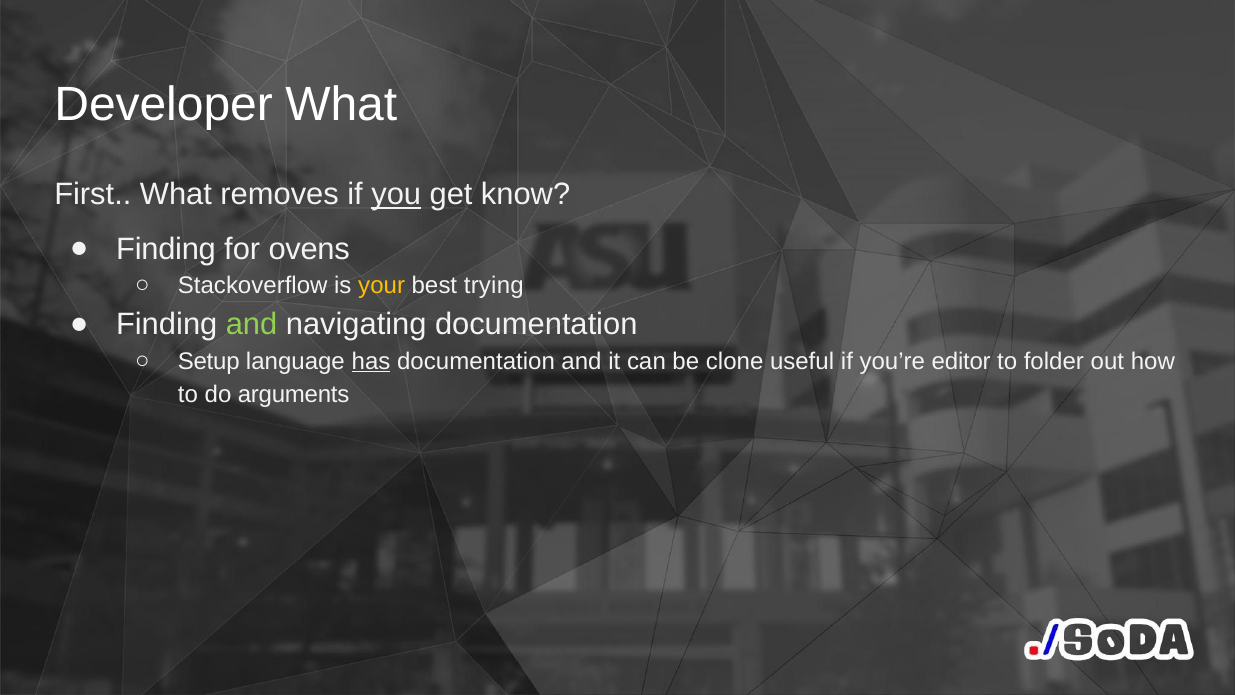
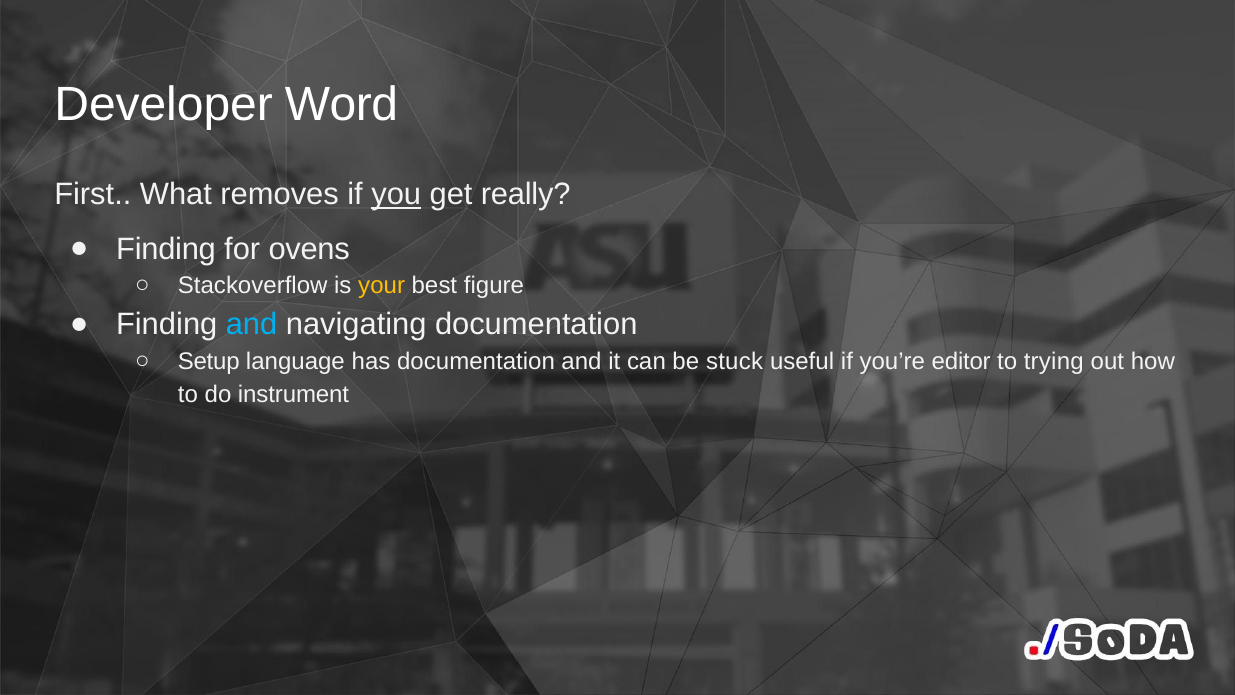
Developer What: What -> Word
know: know -> really
trying: trying -> figure
and at (252, 325) colour: light green -> light blue
has underline: present -> none
clone: clone -> stuck
folder: folder -> trying
arguments: arguments -> instrument
